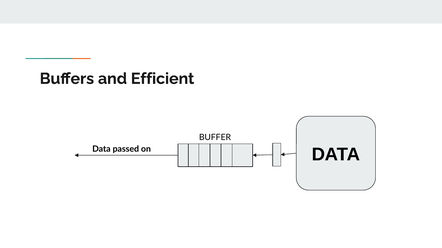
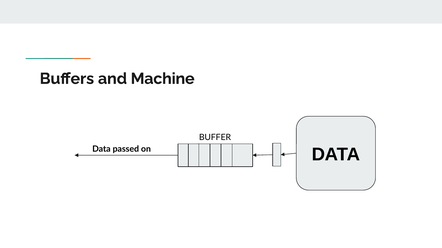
Efficient: Efficient -> Machine
